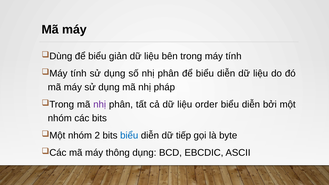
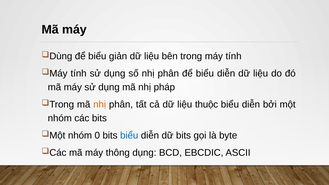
nhị at (100, 105) colour: purple -> orange
order: order -> thuộc
2: 2 -> 0
dữ tiếp: tiếp -> bits
